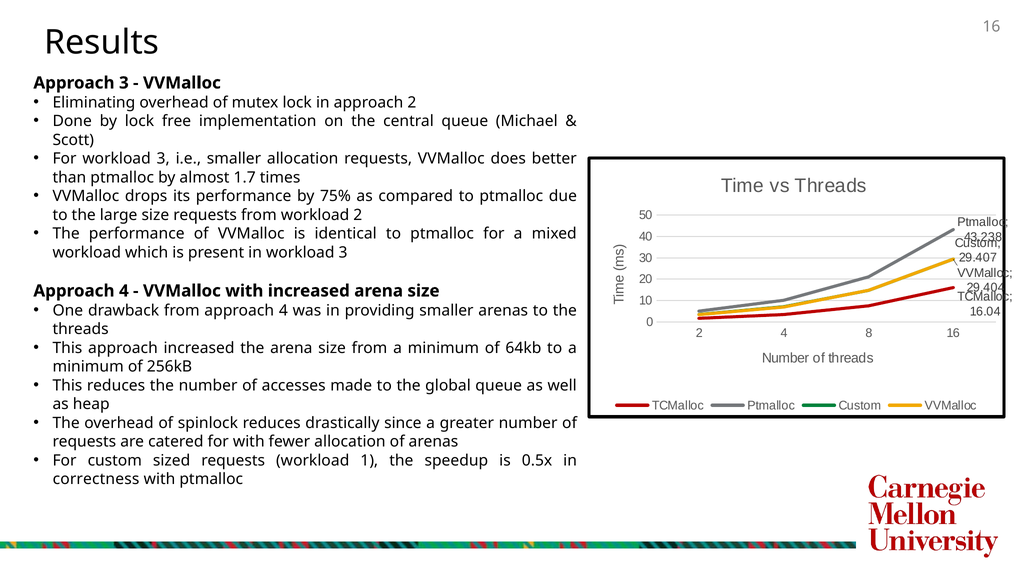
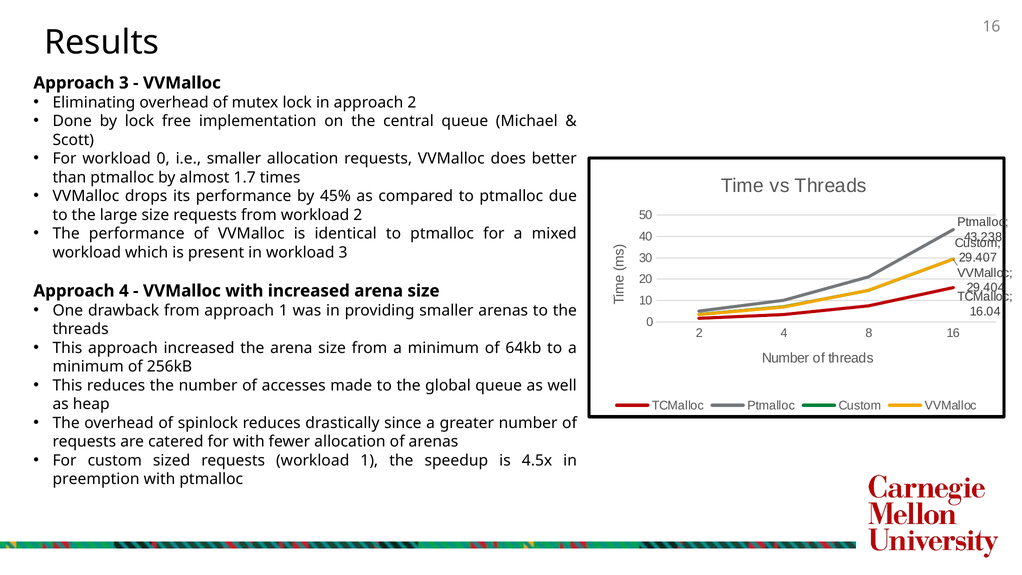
For workload 3: 3 -> 0
75%: 75% -> 45%
from approach 4: 4 -> 1
0.5x: 0.5x -> 4.5x
correctness: correctness -> preemption
